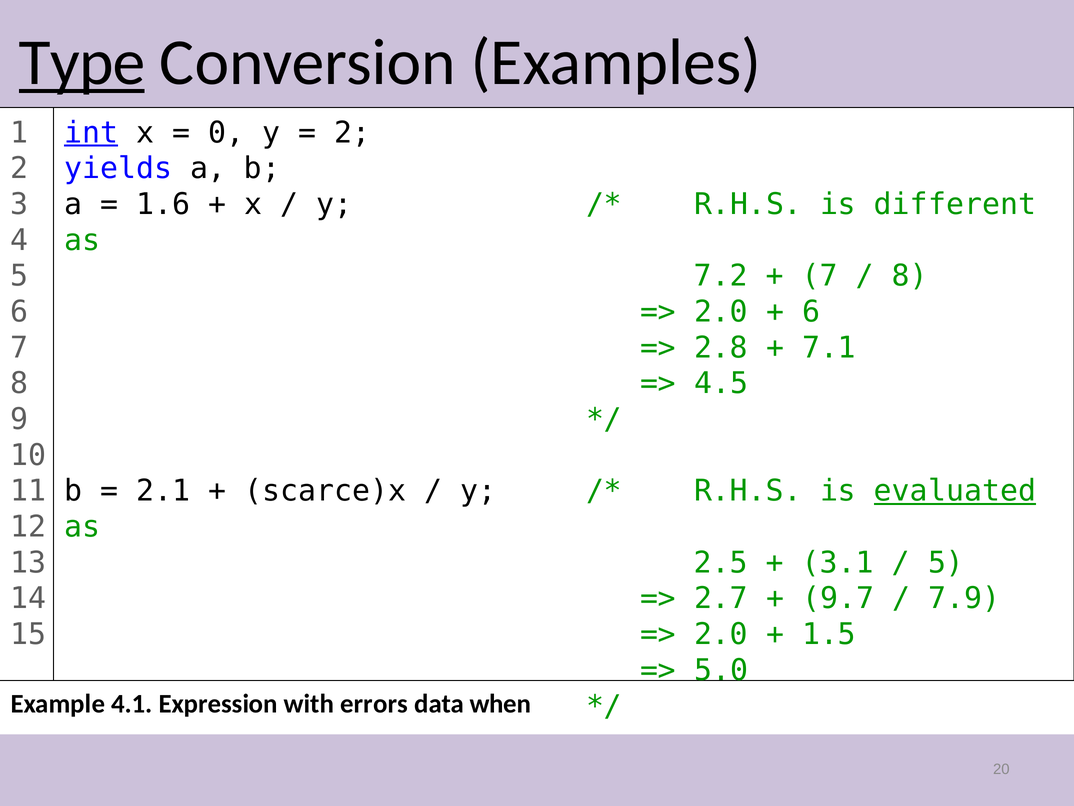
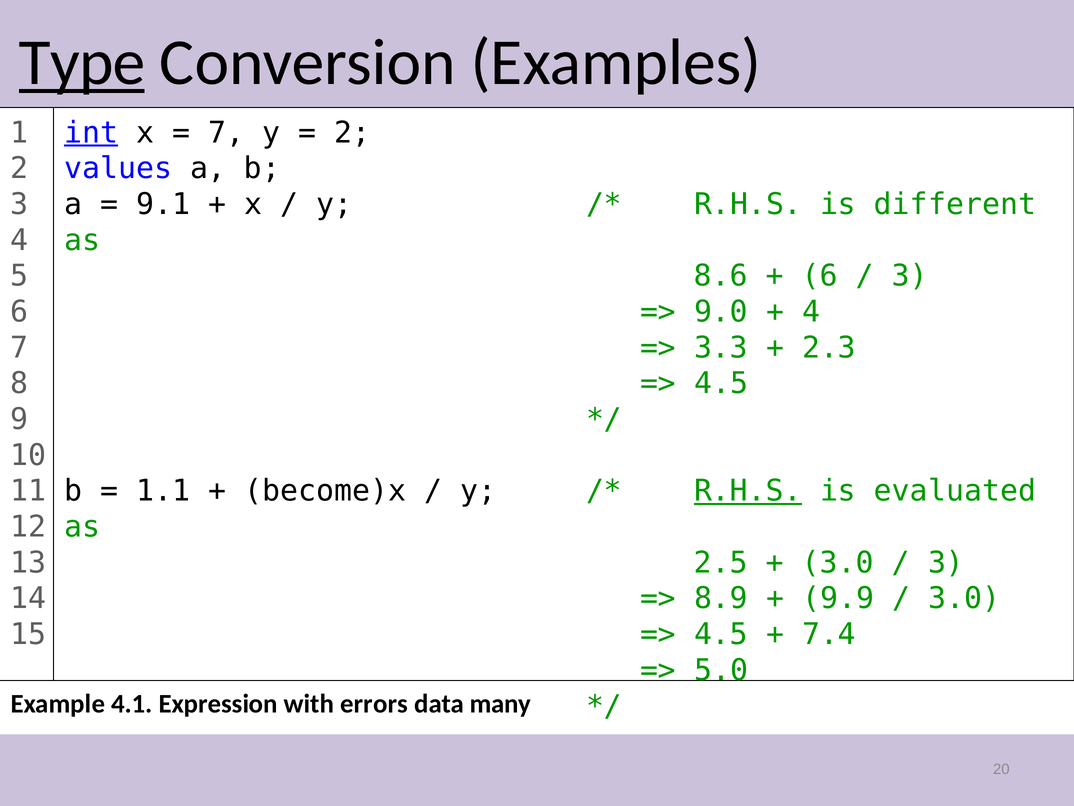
0 at (226, 133): 0 -> 7
yields: yields -> values
1.6: 1.6 -> 9.1
7.2: 7.2 -> 8.6
7 at (820, 276): 7 -> 6
8 at (910, 276): 8 -> 3
2.0 at (721, 312): 2.0 -> 9.0
6 at (811, 312): 6 -> 4
2.8: 2.8 -> 3.3
7.1: 7.1 -> 2.3
2.1: 2.1 -> 1.1
scarce)x: scarce)x -> become)x
R.H.S at (748, 491) underline: none -> present
evaluated underline: present -> none
3.1 at (838, 562): 3.1 -> 3.0
5 at (946, 562): 5 -> 3
2.7: 2.7 -> 8.9
9.7: 9.7 -> 9.9
7.9 at (964, 598): 7.9 -> 3.0
2.0 at (721, 634): 2.0 -> 4.5
1.5: 1.5 -> 7.4
when: when -> many
